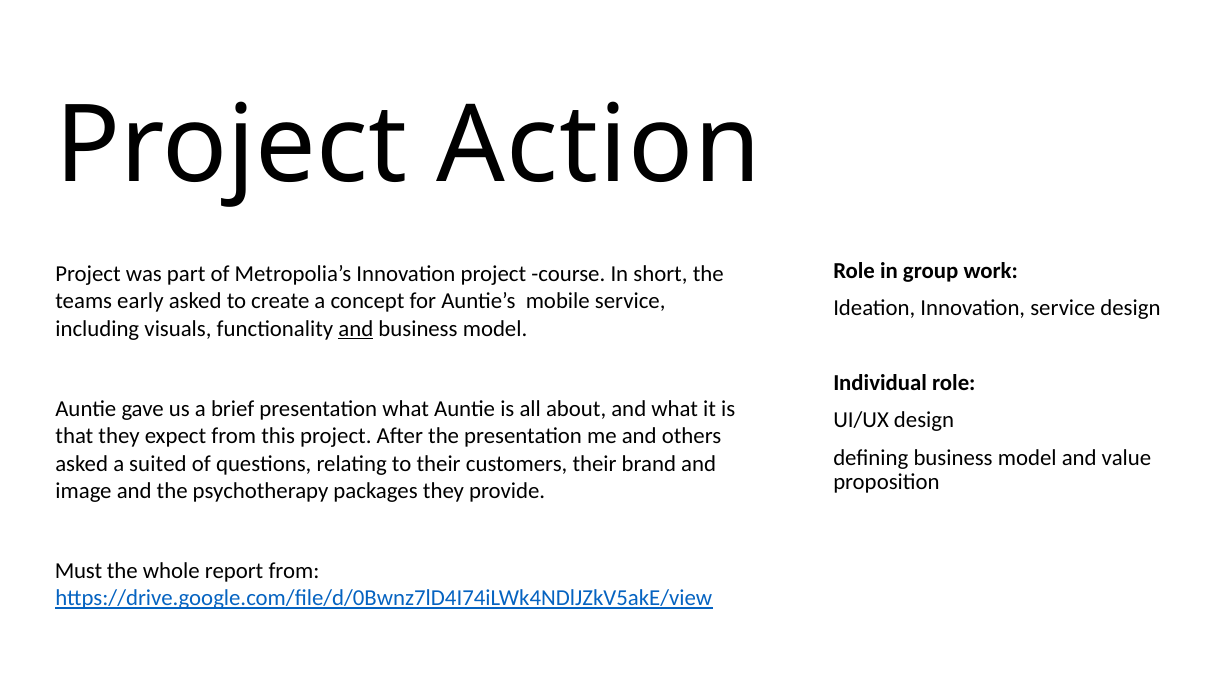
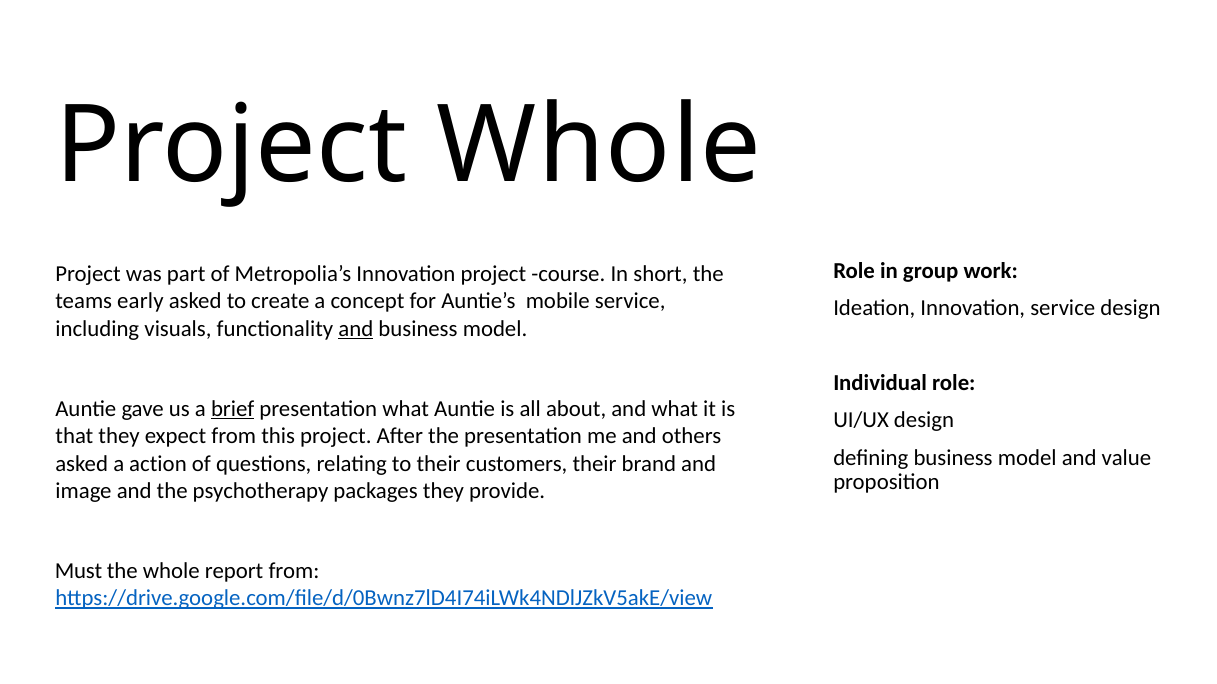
Project Action: Action -> Whole
brief underline: none -> present
suited: suited -> action
